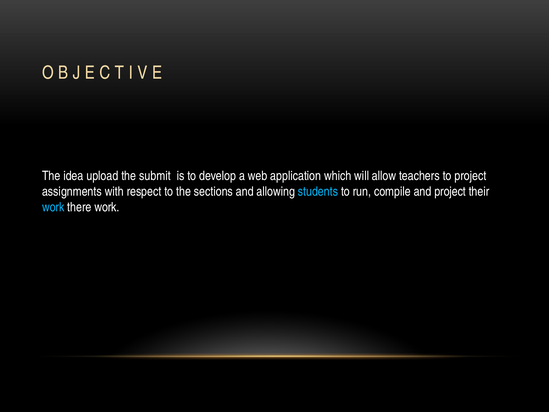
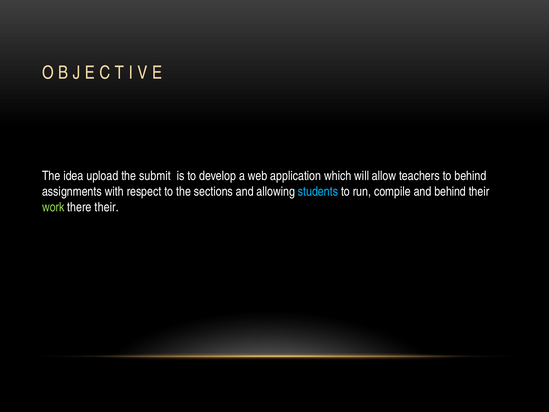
to project: project -> behind
and project: project -> behind
work at (53, 207) colour: light blue -> light green
there work: work -> their
